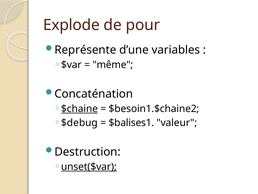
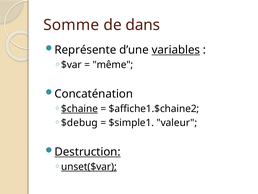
Explode: Explode -> Somme
pour: pour -> dans
variables underline: none -> present
$besoin1.$chaine2: $besoin1.$chaine2 -> $affiche1.$chaine2
$balises1: $balises1 -> $simple1
Destruction underline: none -> present
